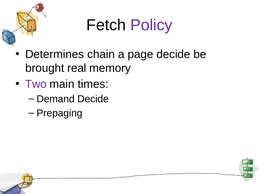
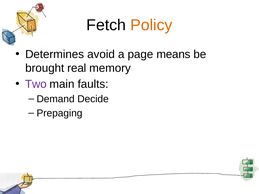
Policy colour: purple -> orange
chain: chain -> avoid
page decide: decide -> means
times: times -> faults
